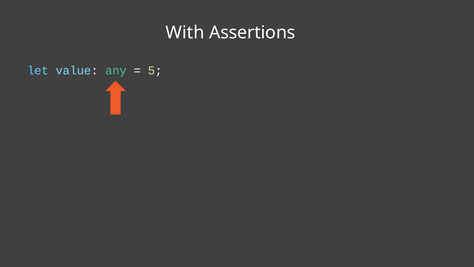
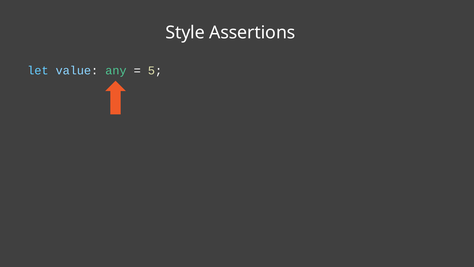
With: With -> Style
